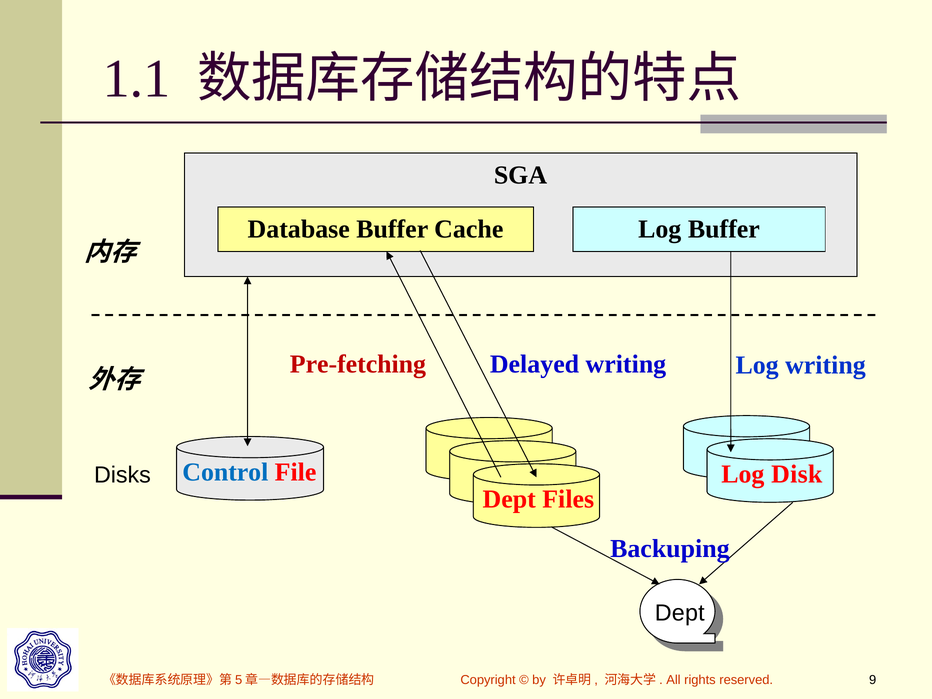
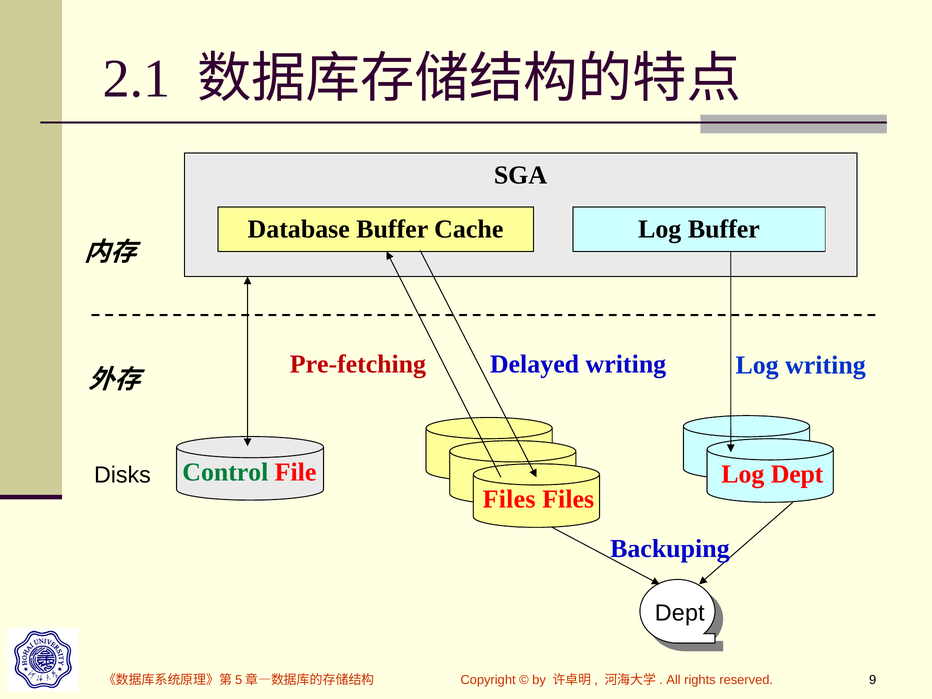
1.1: 1.1 -> 2.1
Control colour: blue -> green
Log Disk: Disk -> Dept
Dept at (509, 499): Dept -> Files
